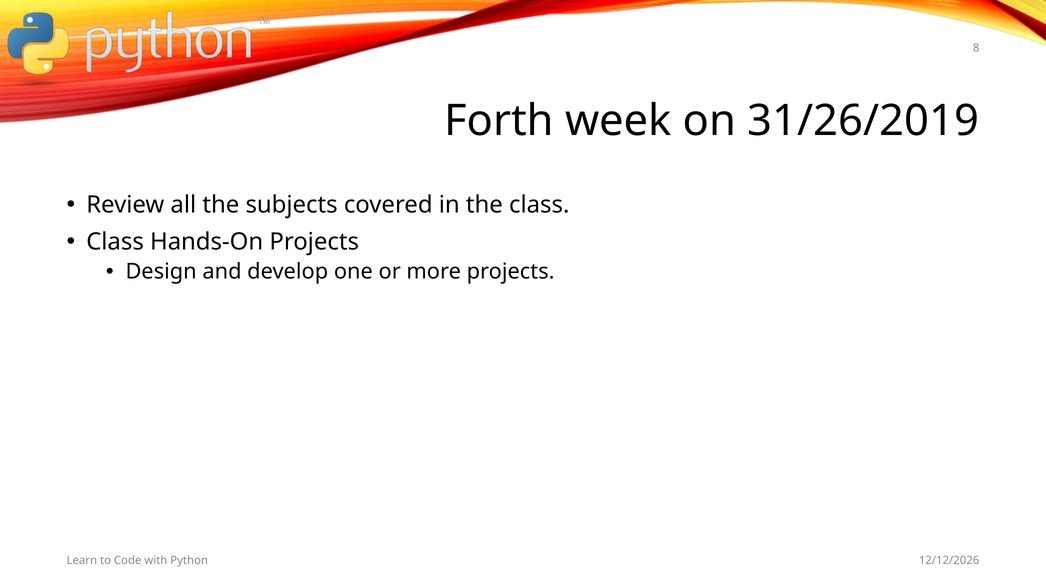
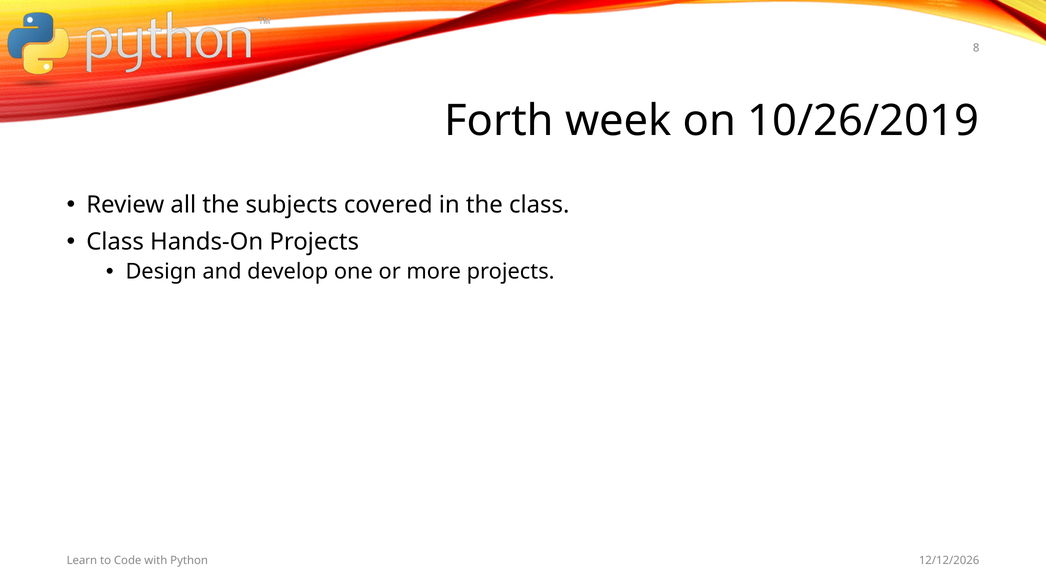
31/26/2019: 31/26/2019 -> 10/26/2019
